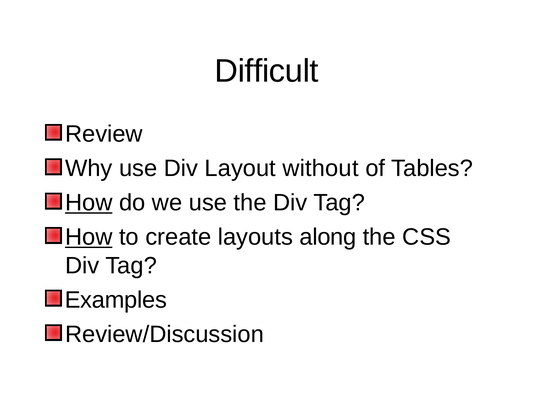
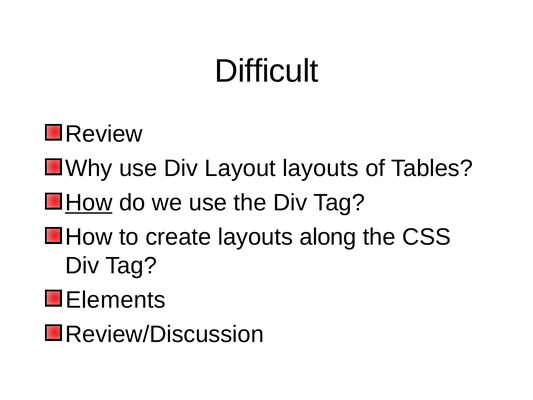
Layout without: without -> layouts
How at (89, 237) underline: present -> none
Examples: Examples -> Elements
